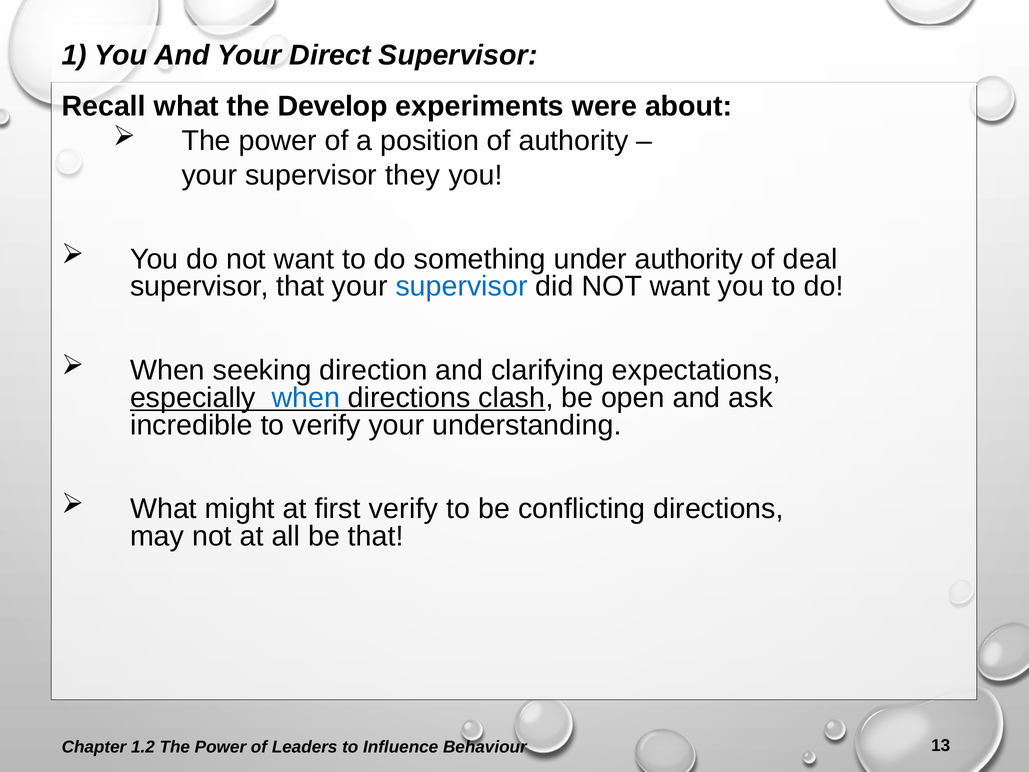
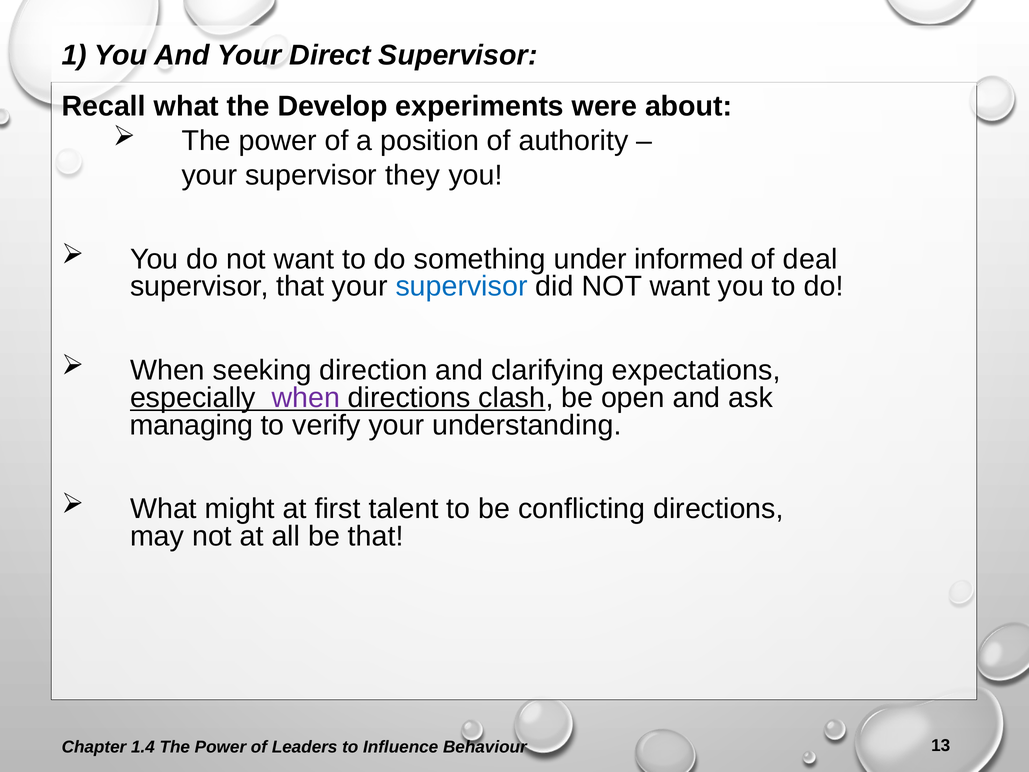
under authority: authority -> informed
when at (306, 397) colour: blue -> purple
incredible: incredible -> managing
first verify: verify -> talent
1.2: 1.2 -> 1.4
